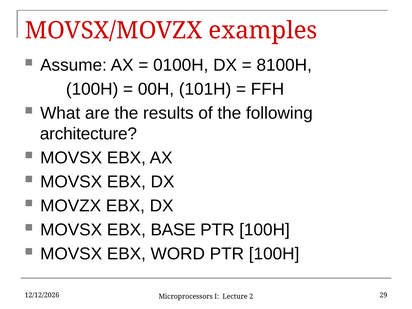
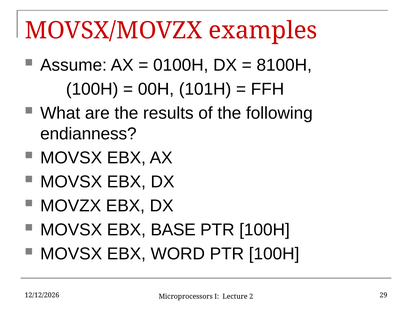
architecture: architecture -> endianness
